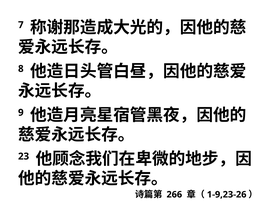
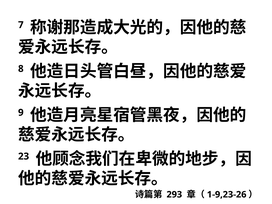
266: 266 -> 293
